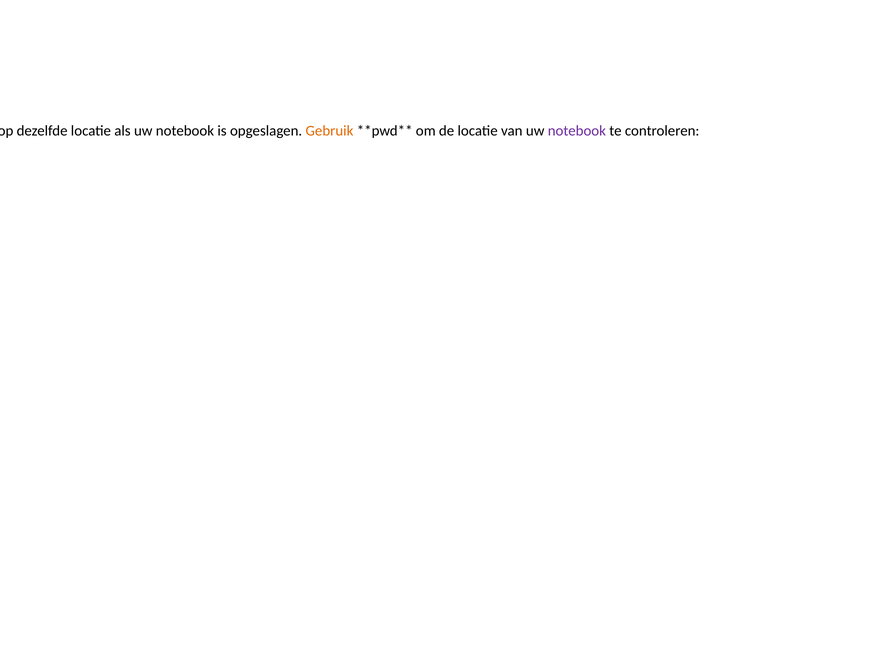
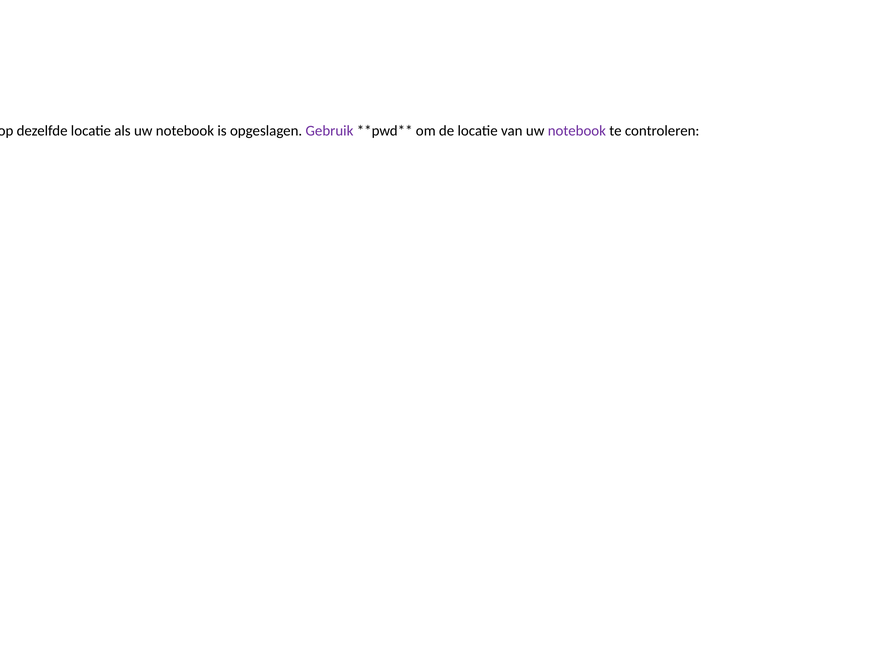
Gebruik colour: orange -> purple
